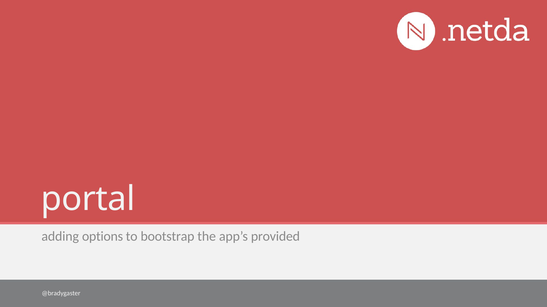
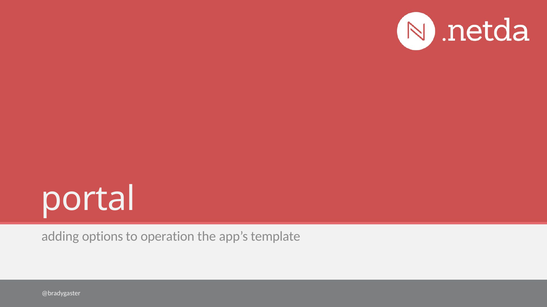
bootstrap: bootstrap -> operation
provided: provided -> template
